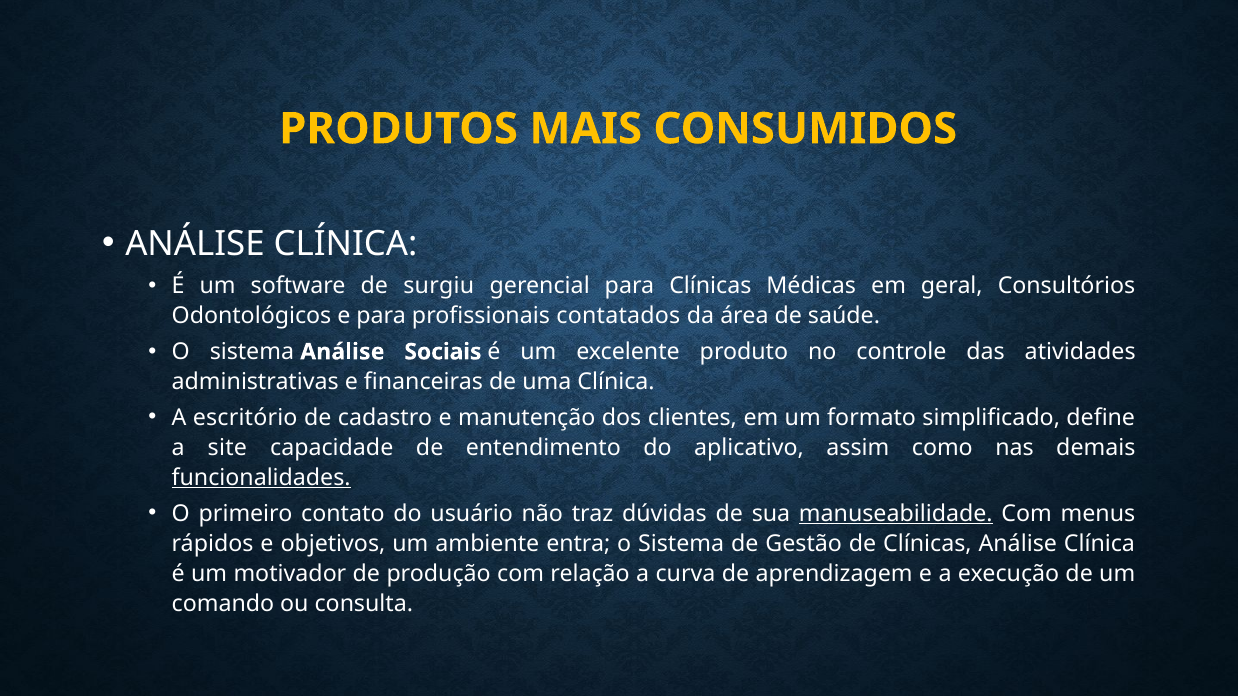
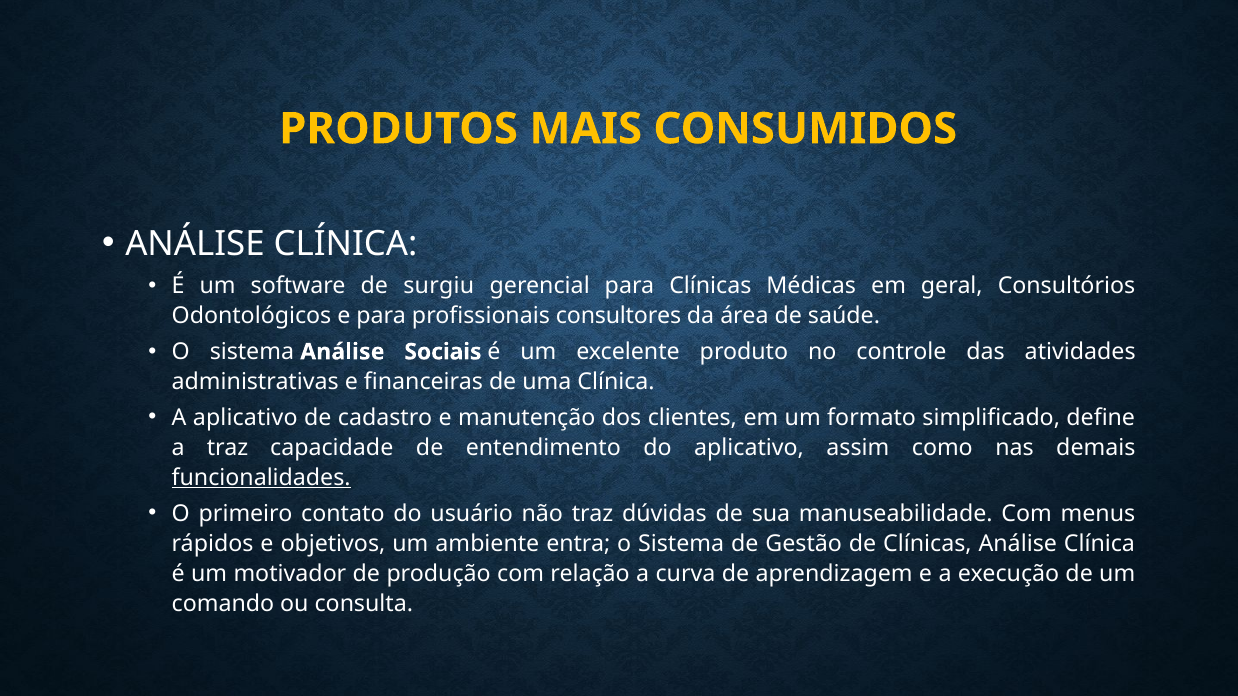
contatados: contatados -> consultores
A escritório: escritório -> aplicativo
a site: site -> traz
manuseabilidade underline: present -> none
